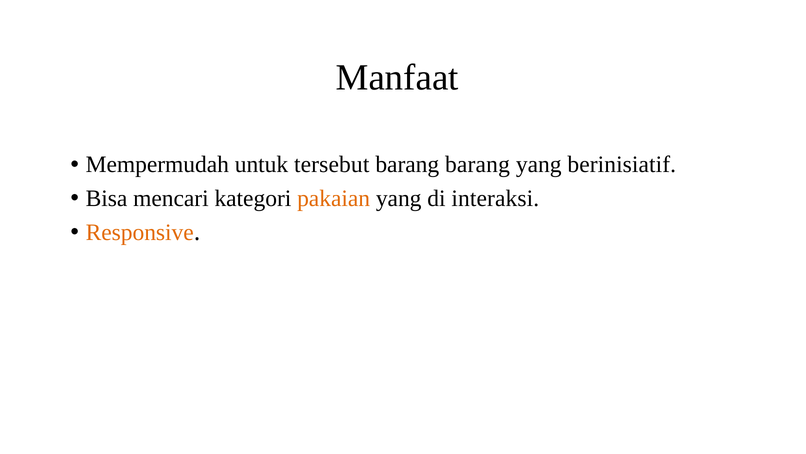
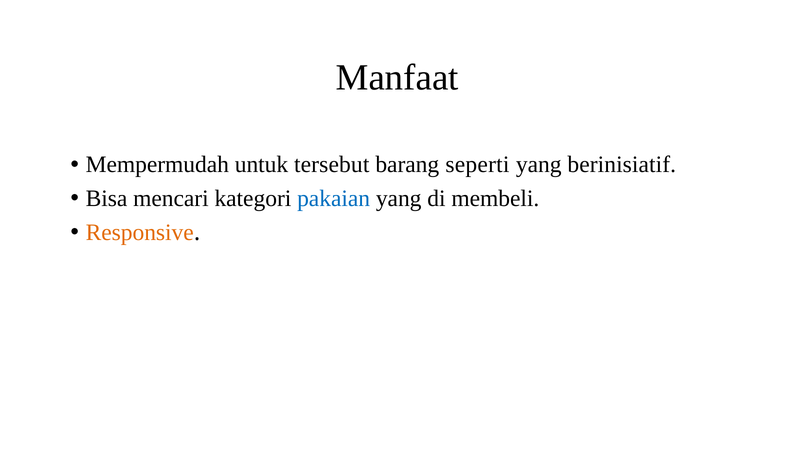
barang barang: barang -> seperti
pakaian colour: orange -> blue
interaksi: interaksi -> membeli
